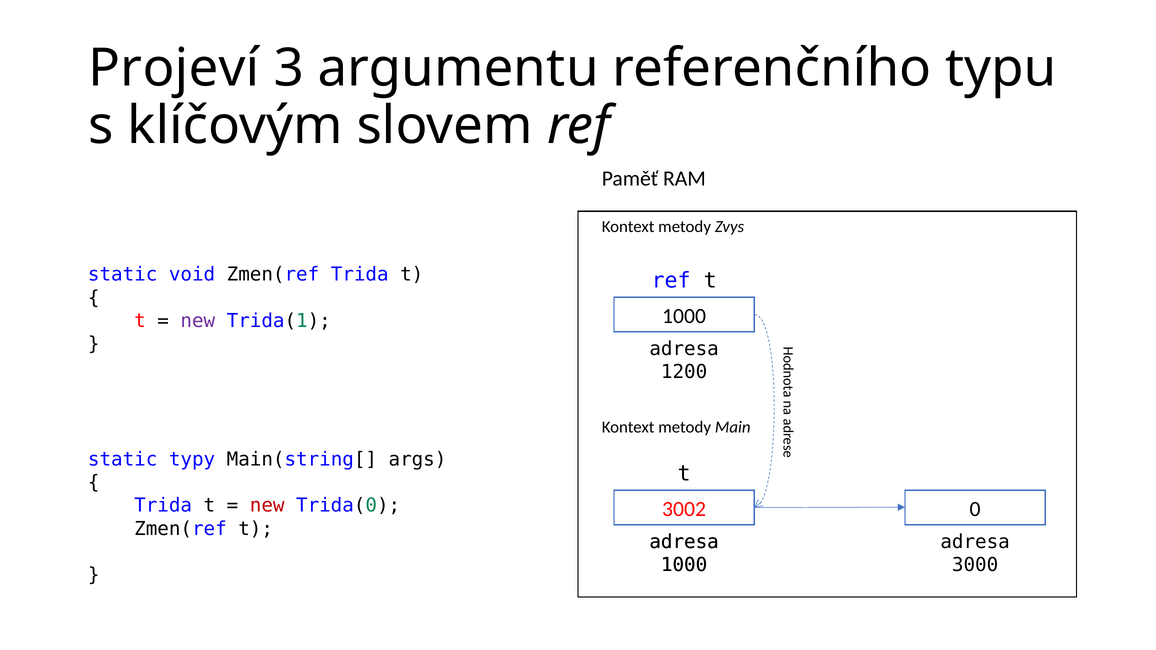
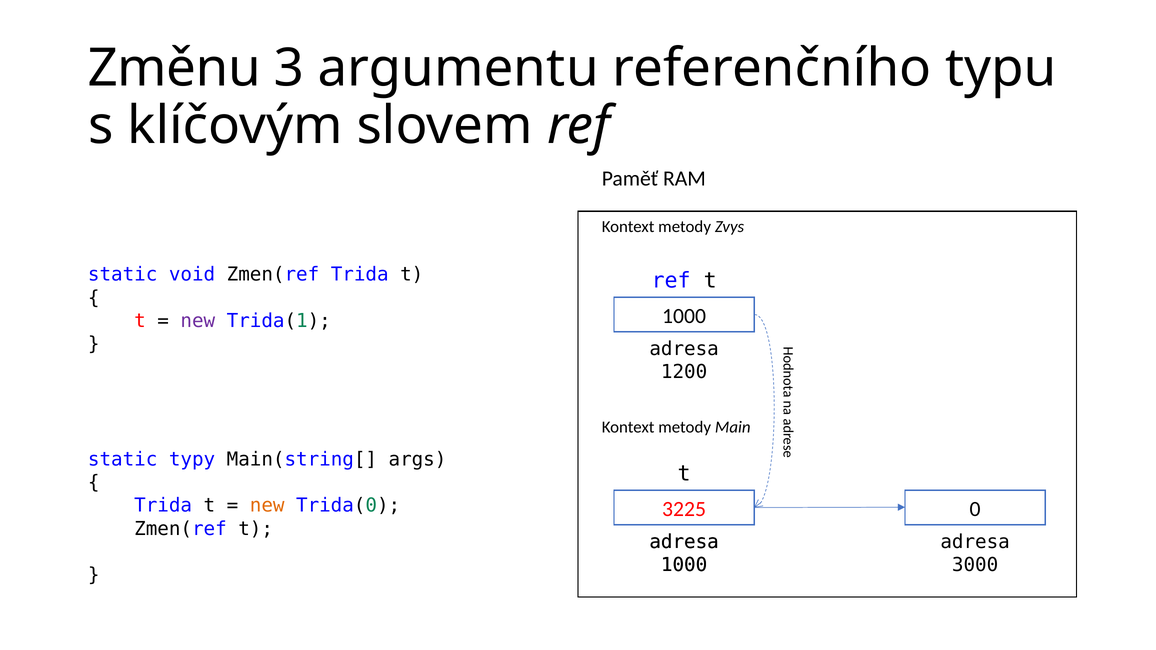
Projeví: Projeví -> Změnu
new at (267, 506) colour: red -> orange
3002: 3002 -> 3225
